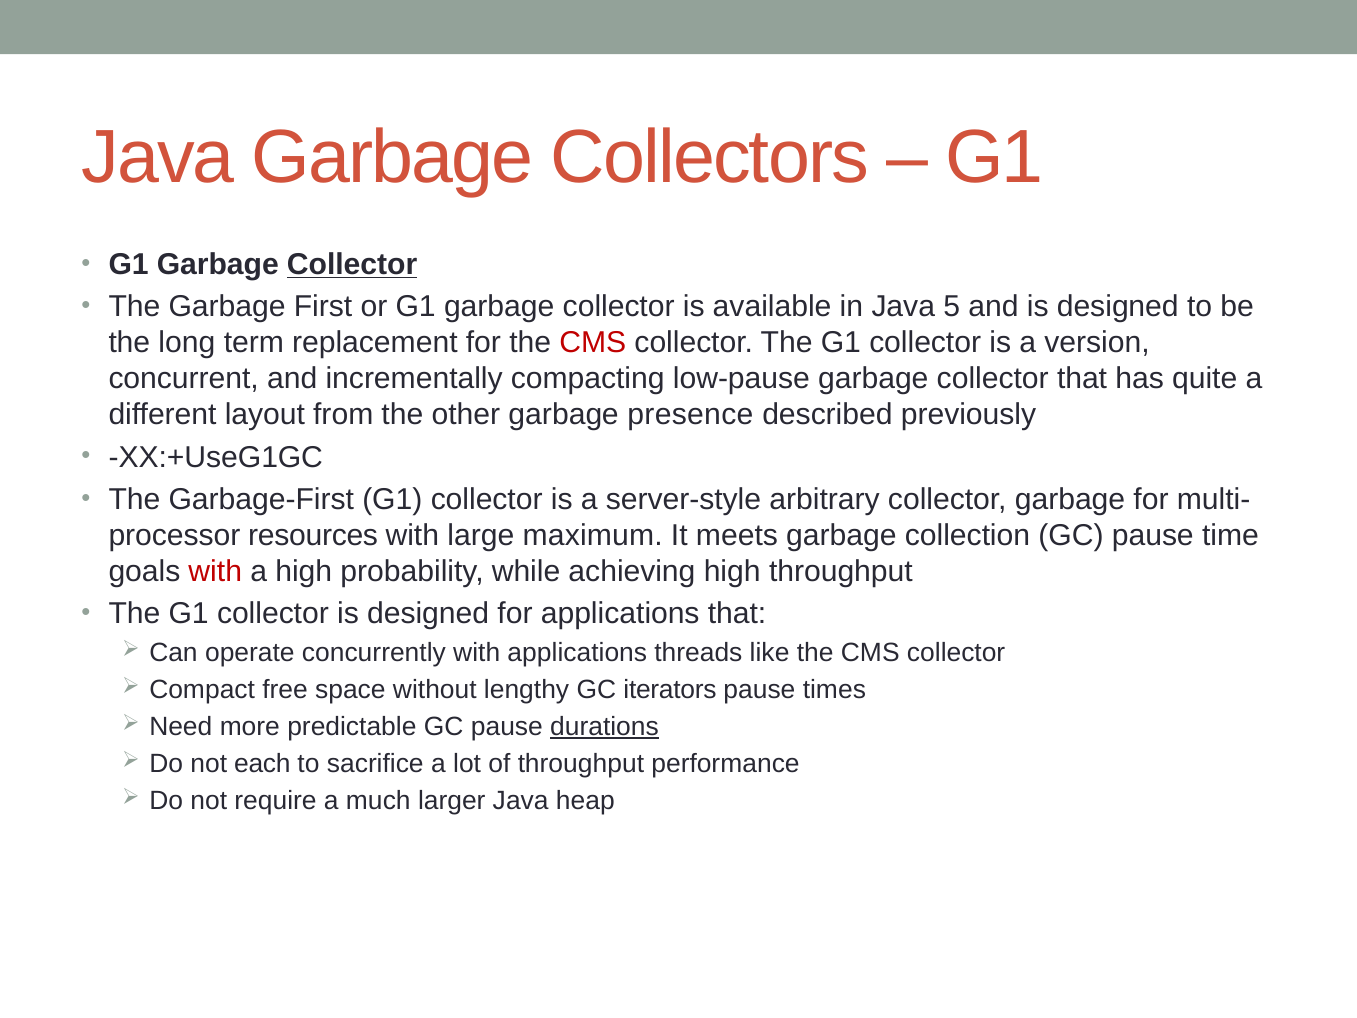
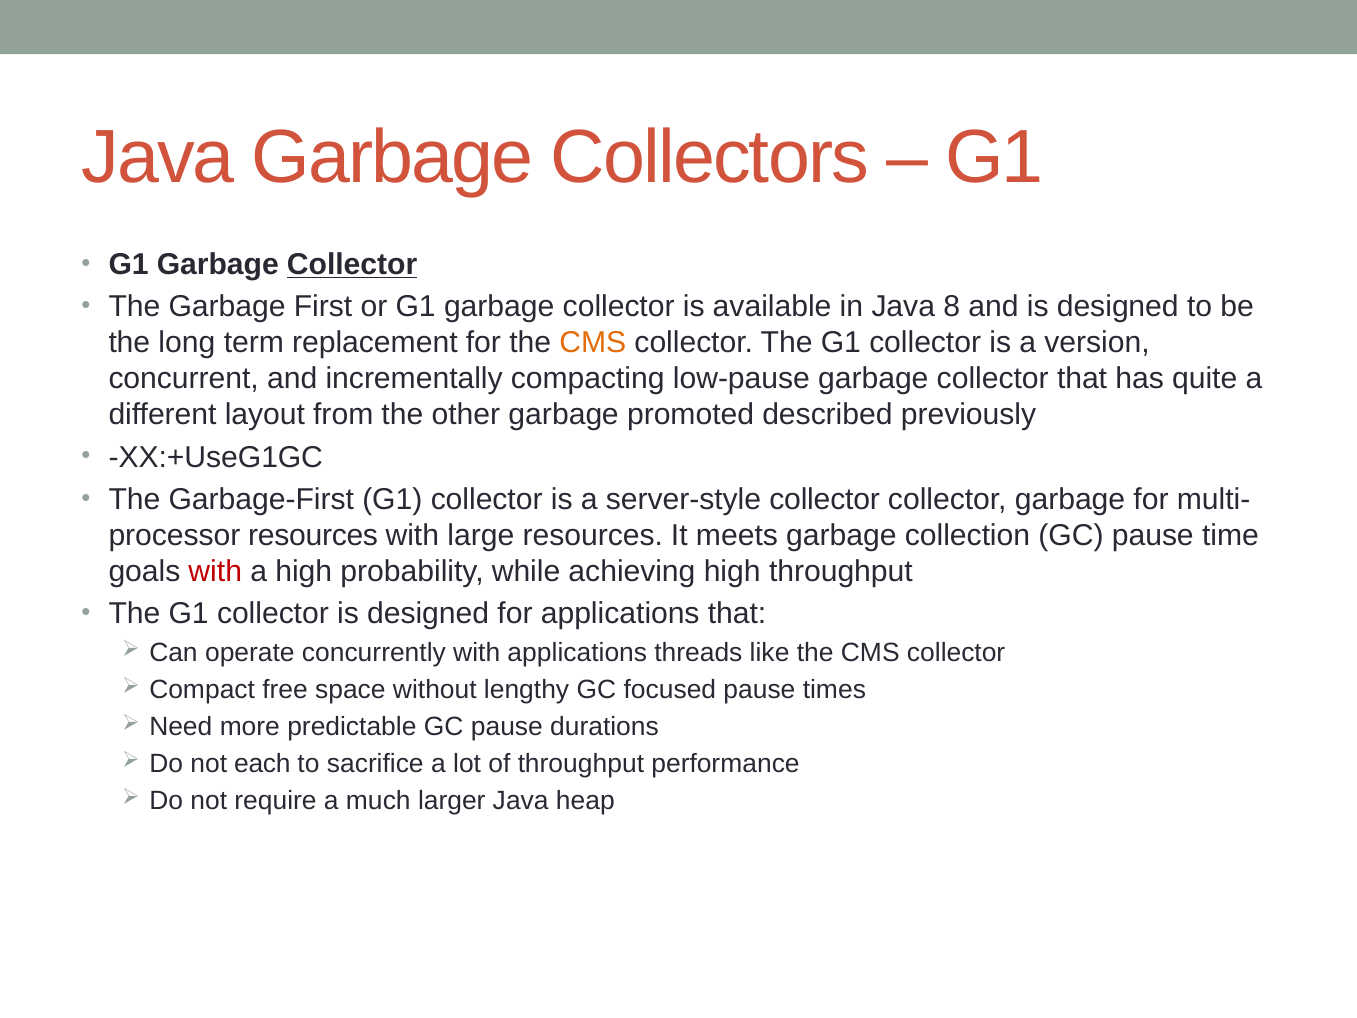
5: 5 -> 8
CMS at (593, 343) colour: red -> orange
presence: presence -> promoted
server-style arbitrary: arbitrary -> collector
large maximum: maximum -> resources
iterators: iterators -> focused
durations underline: present -> none
